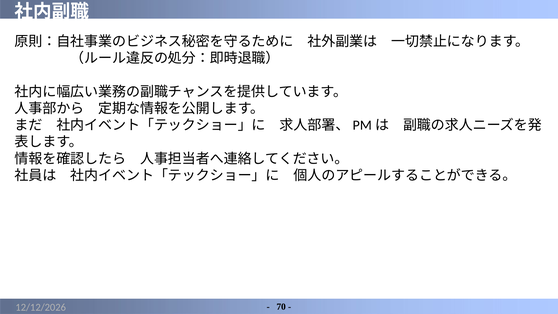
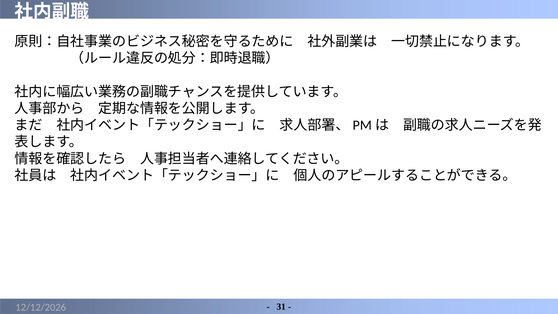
70: 70 -> 31
